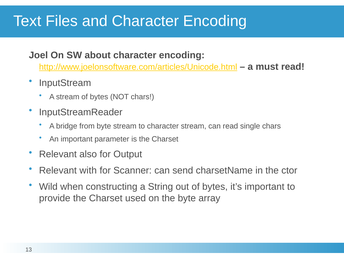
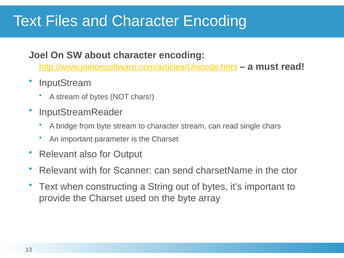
Wild at (48, 187): Wild -> Text
